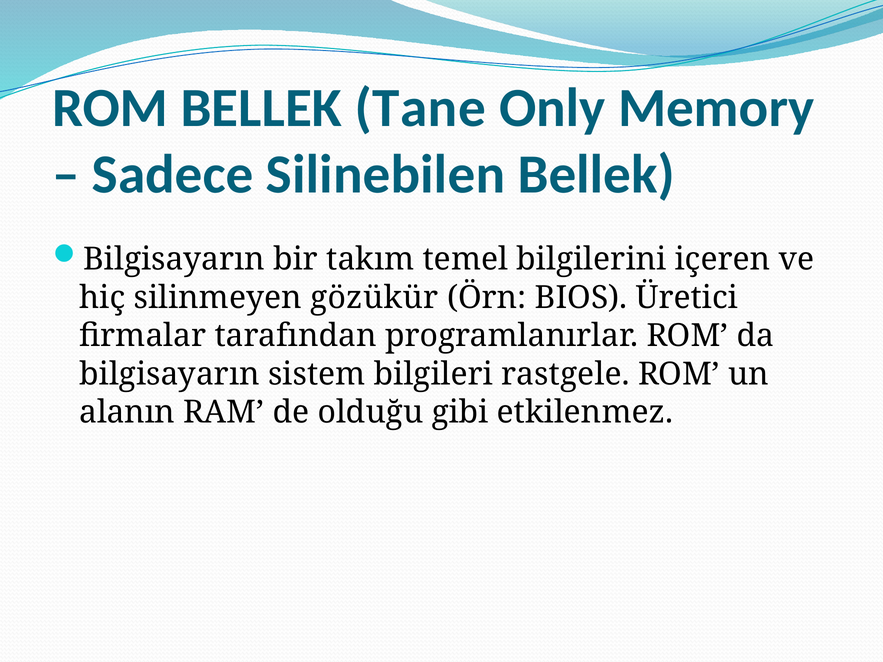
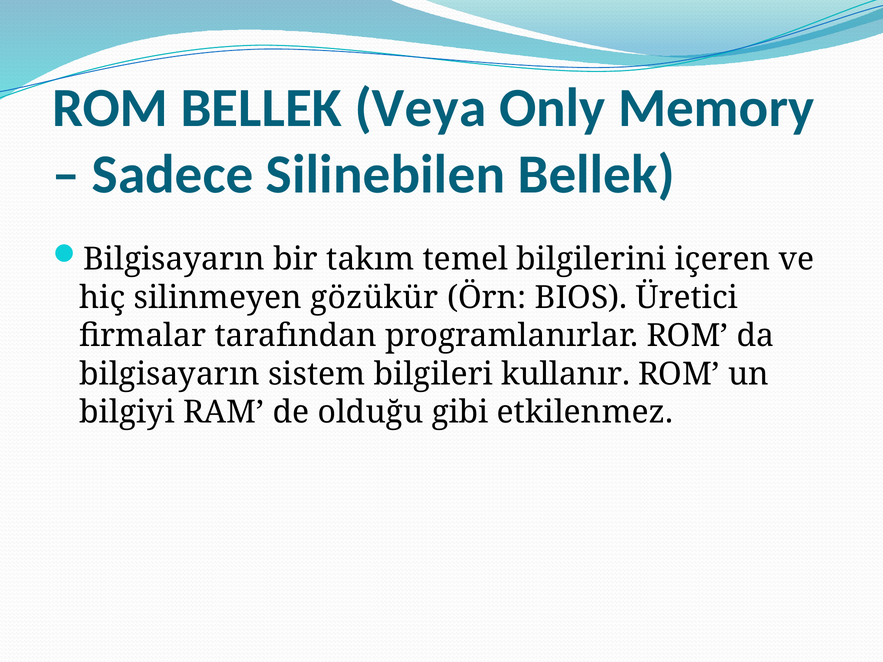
Tane: Tane -> Veya
rastgele: rastgele -> kullanır
alanın: alanın -> bilgiyi
